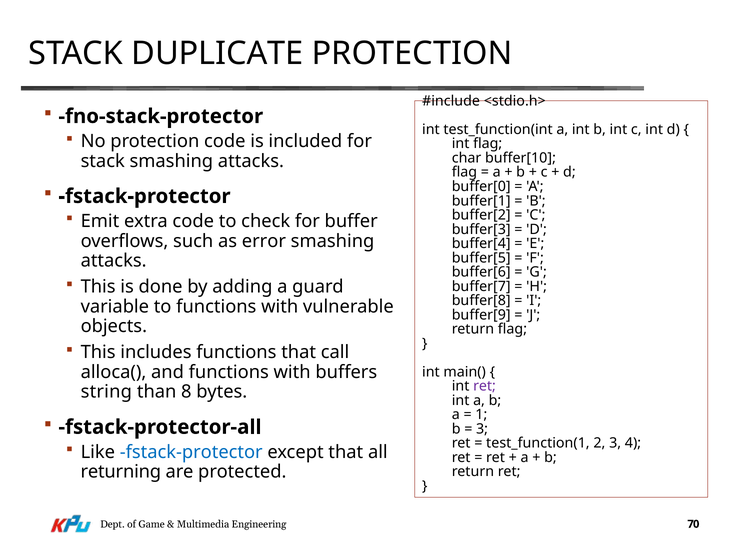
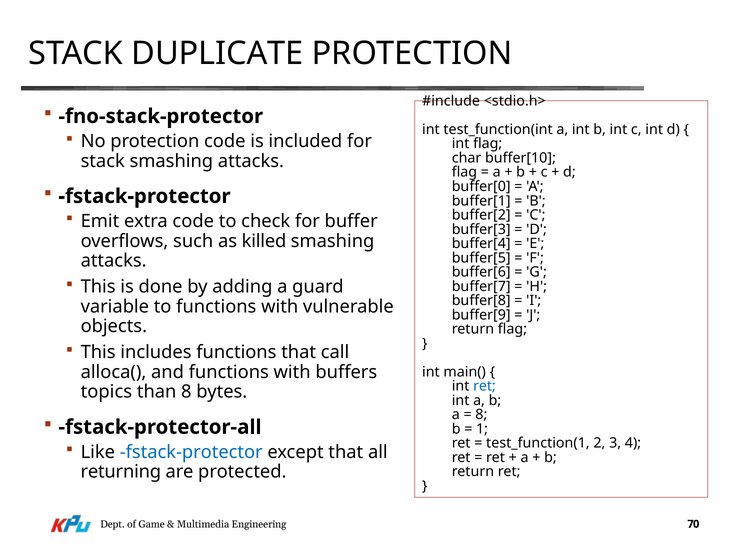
error: error -> killed
ret at (485, 386) colour: purple -> blue
string: string -> topics
1 at (481, 415): 1 -> 8
3 at (482, 429): 3 -> 1
